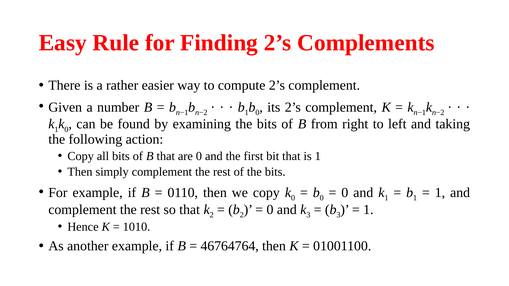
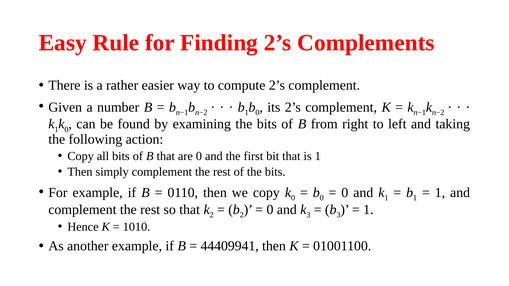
46764764: 46764764 -> 44409941
